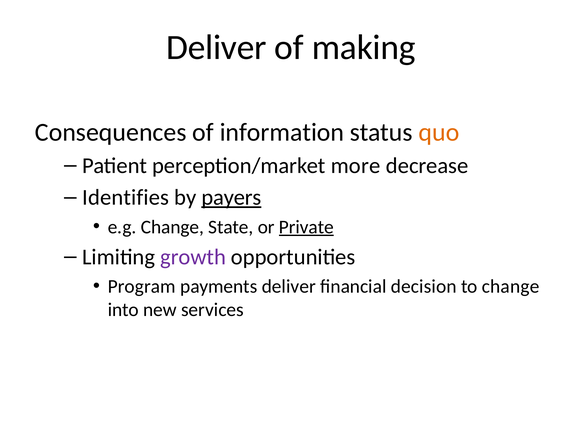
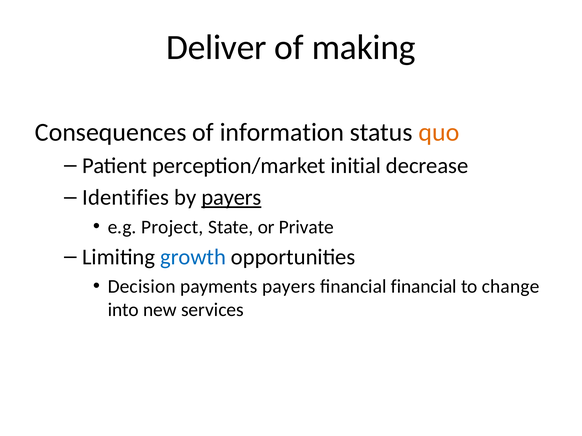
more: more -> initial
e.g Change: Change -> Project
Private underline: present -> none
growth colour: purple -> blue
Program: Program -> Decision
payments deliver: deliver -> payers
financial decision: decision -> financial
